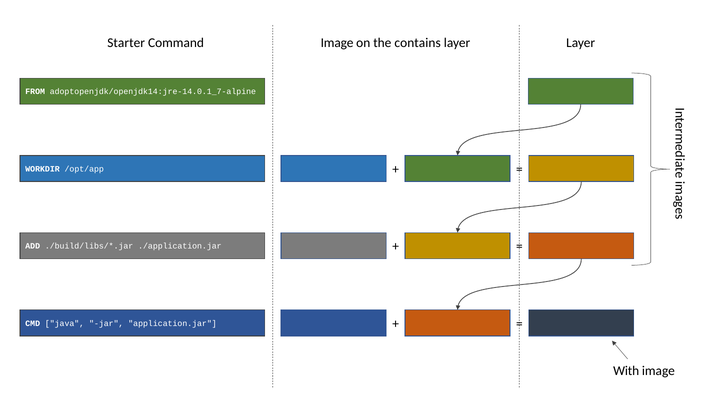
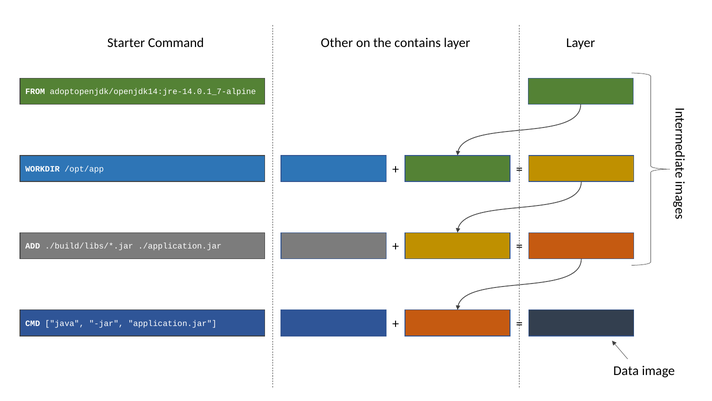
Image at (337, 43): Image -> Other
With: With -> Data
